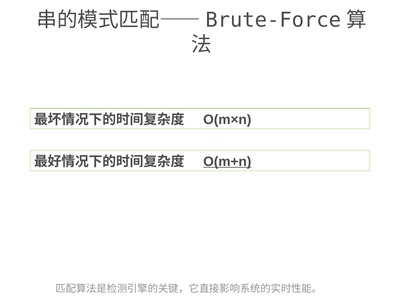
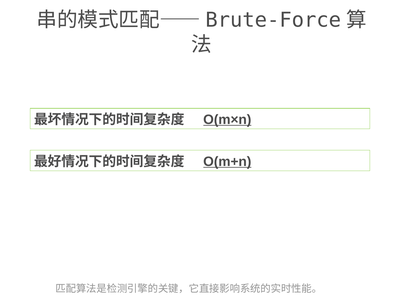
O(m×n underline: none -> present
